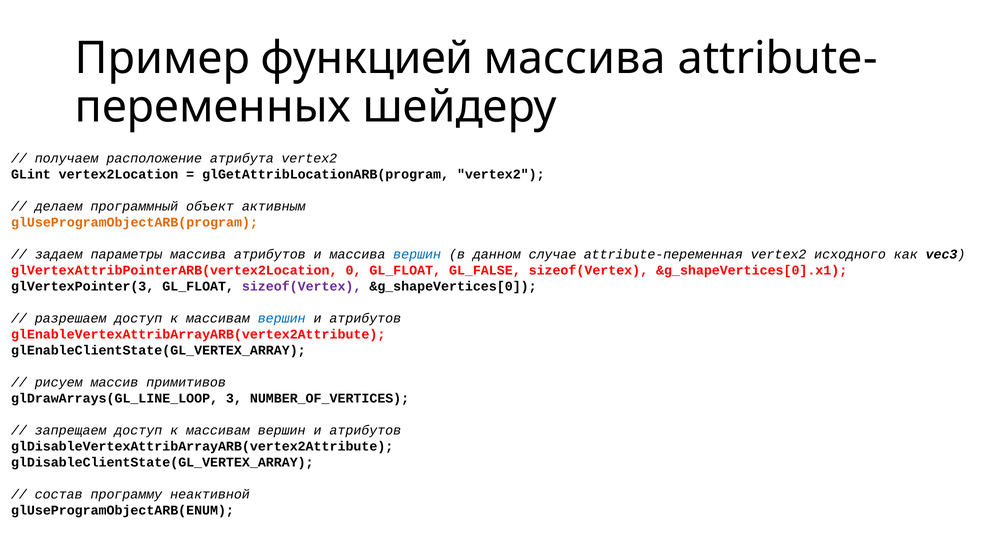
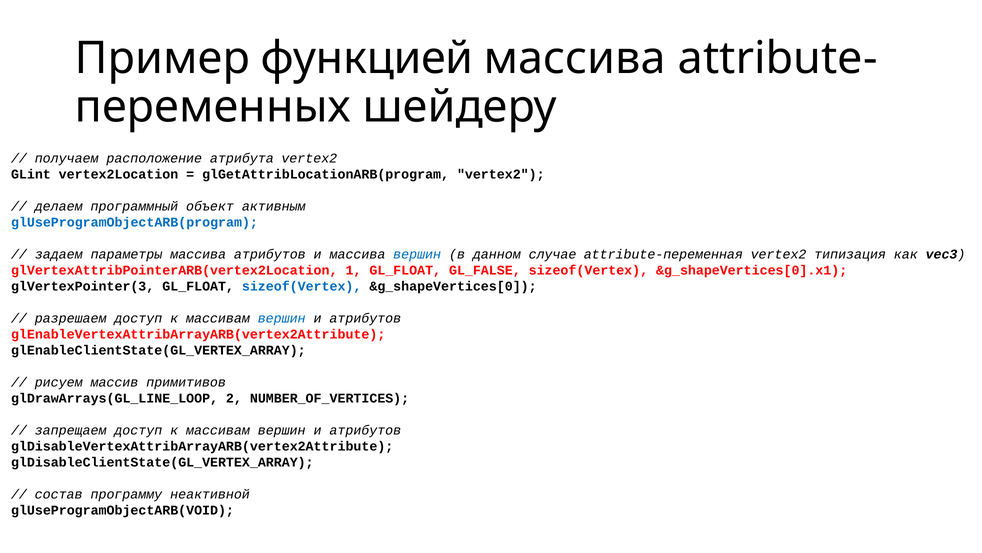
glUseProgramObjectARB(program colour: orange -> blue
исходного: исходного -> типизация
0: 0 -> 1
sizeof(Vertex at (302, 286) colour: purple -> blue
3: 3 -> 2
glUseProgramObjectARB(ENUM: glUseProgramObjectARB(ENUM -> glUseProgramObjectARB(VOID
